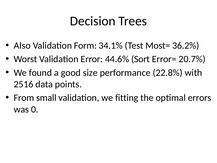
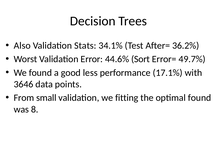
Form: Form -> Stats
Most=: Most= -> After=
20.7%: 20.7% -> 49.7%
size: size -> less
22.8%: 22.8% -> 17.1%
2516: 2516 -> 3646
optimal errors: errors -> found
0: 0 -> 8
